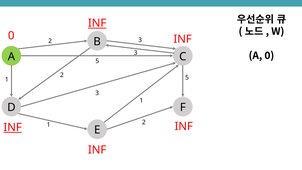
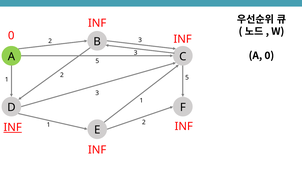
INF at (97, 23) underline: present -> none
